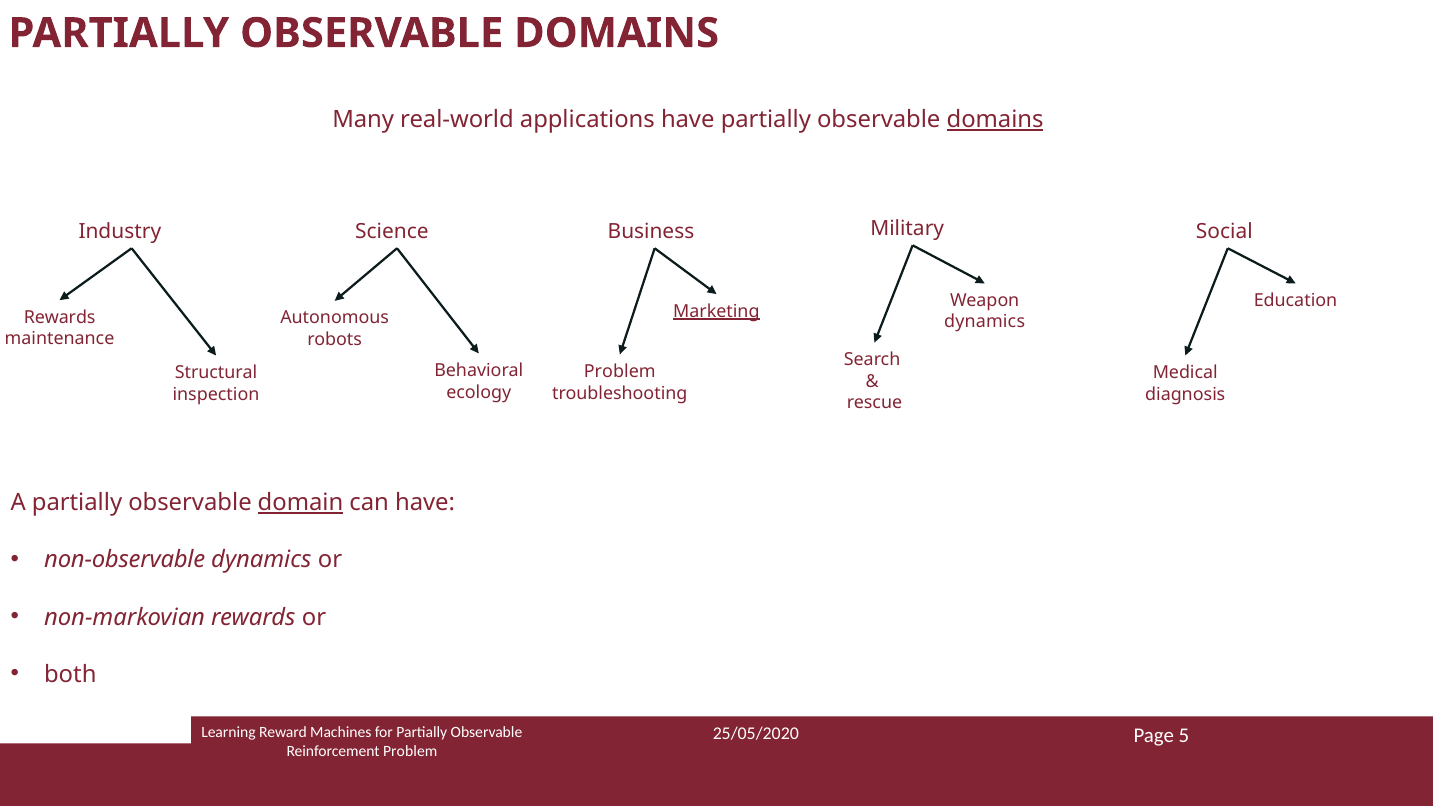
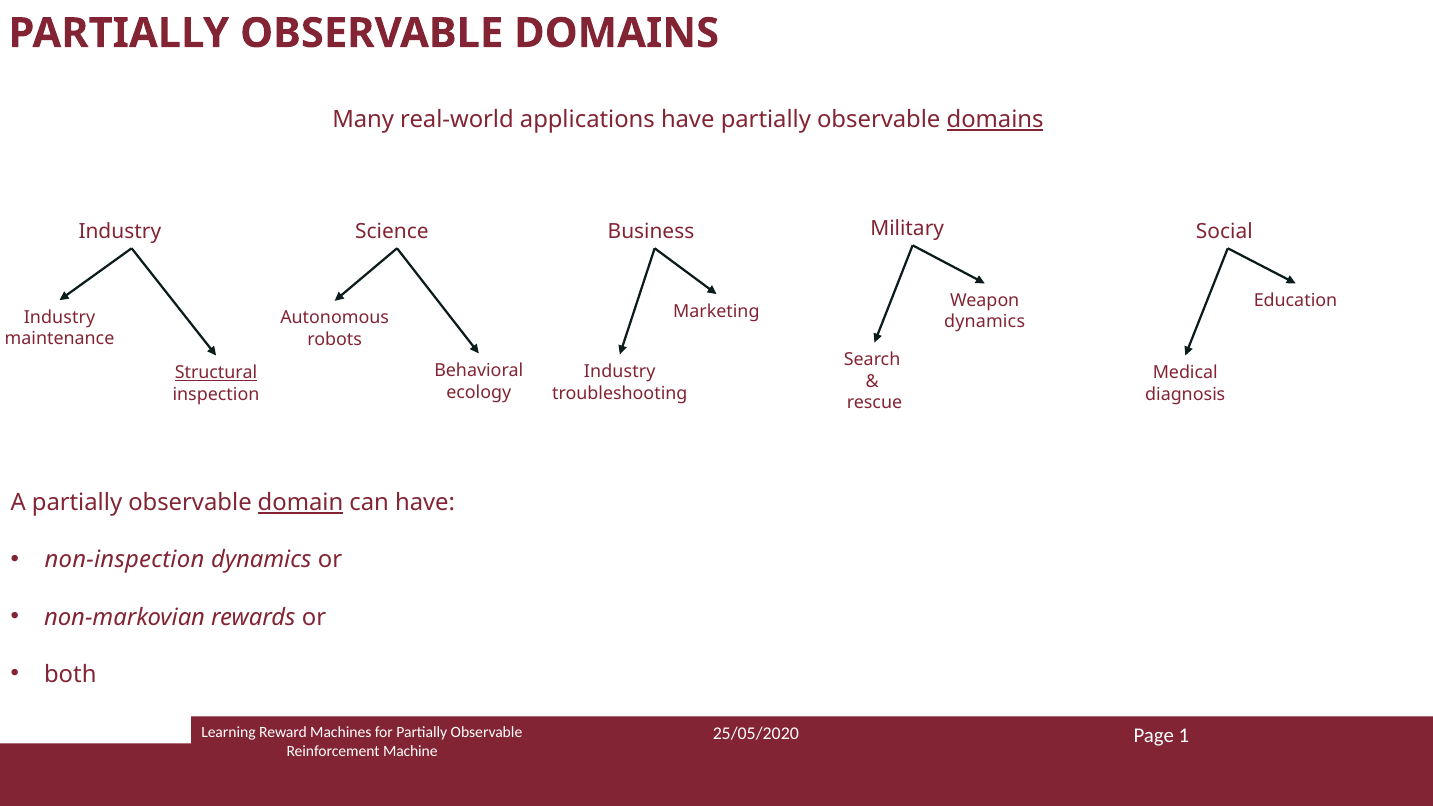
Marketing underline: present -> none
Rewards at (60, 317): Rewards -> Industry
Problem at (620, 372): Problem -> Industry
Structural underline: none -> present
non-observable: non-observable -> non-inspection
5: 5 -> 1
Reinforcement Problem: Problem -> Machine
